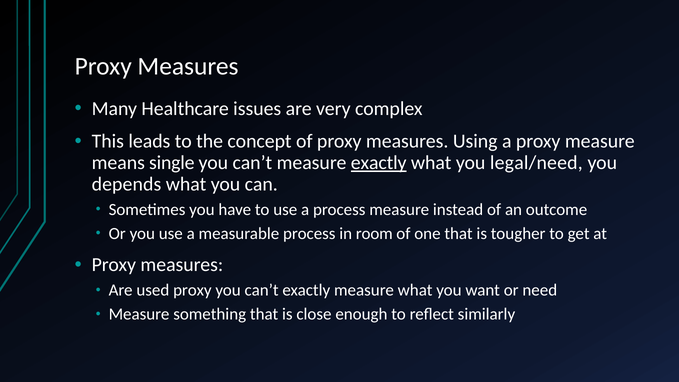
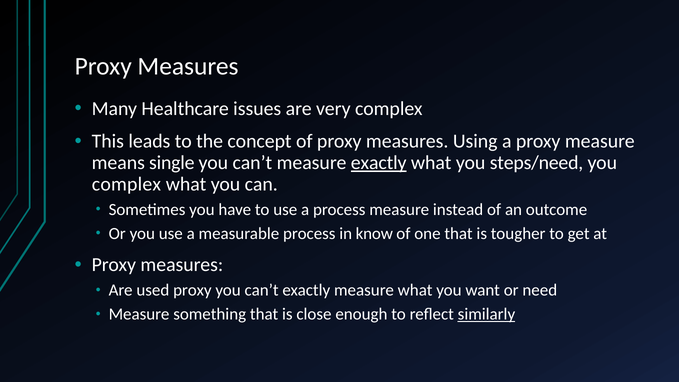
legal/need: legal/need -> steps/need
depends at (126, 184): depends -> complex
room: room -> know
similarly underline: none -> present
